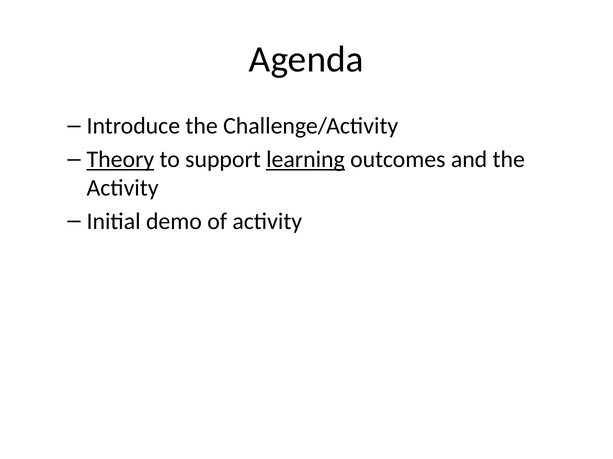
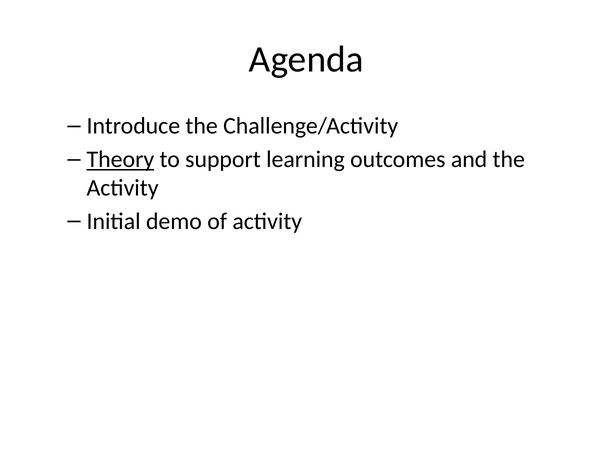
learning underline: present -> none
